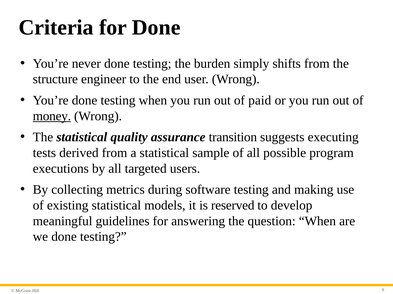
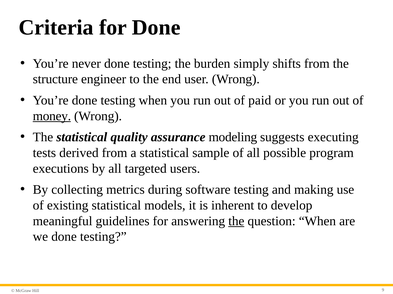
transition: transition -> modeling
reserved: reserved -> inherent
the at (236, 222) underline: none -> present
